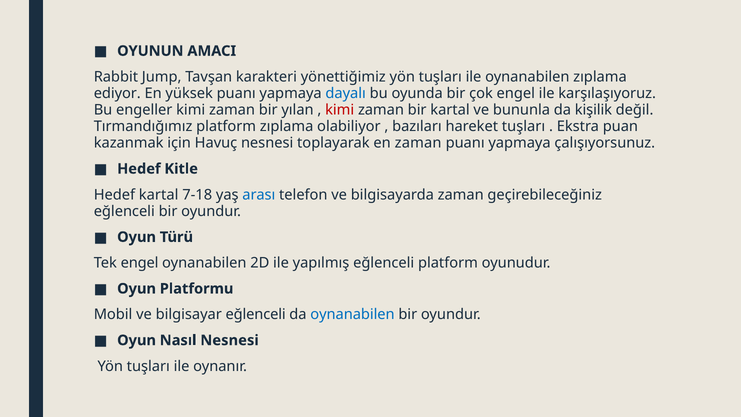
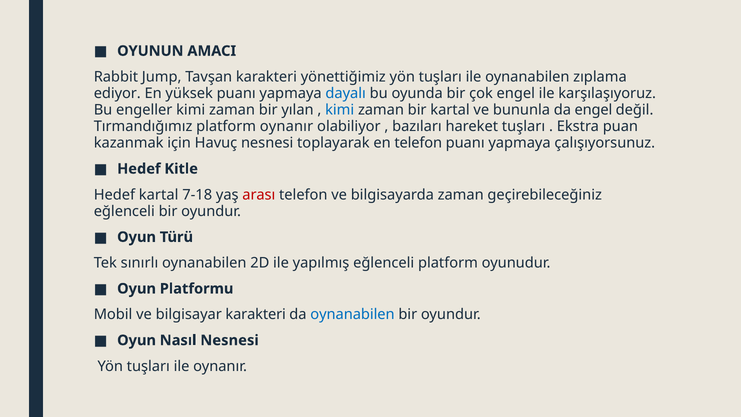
kimi at (340, 110) colour: red -> blue
da kişilik: kişilik -> engel
platform zıplama: zıplama -> oynanır
en zaman: zaman -> telefon
arası colour: blue -> red
Tek engel: engel -> sınırlı
bilgisayar eğlenceli: eğlenceli -> karakteri
